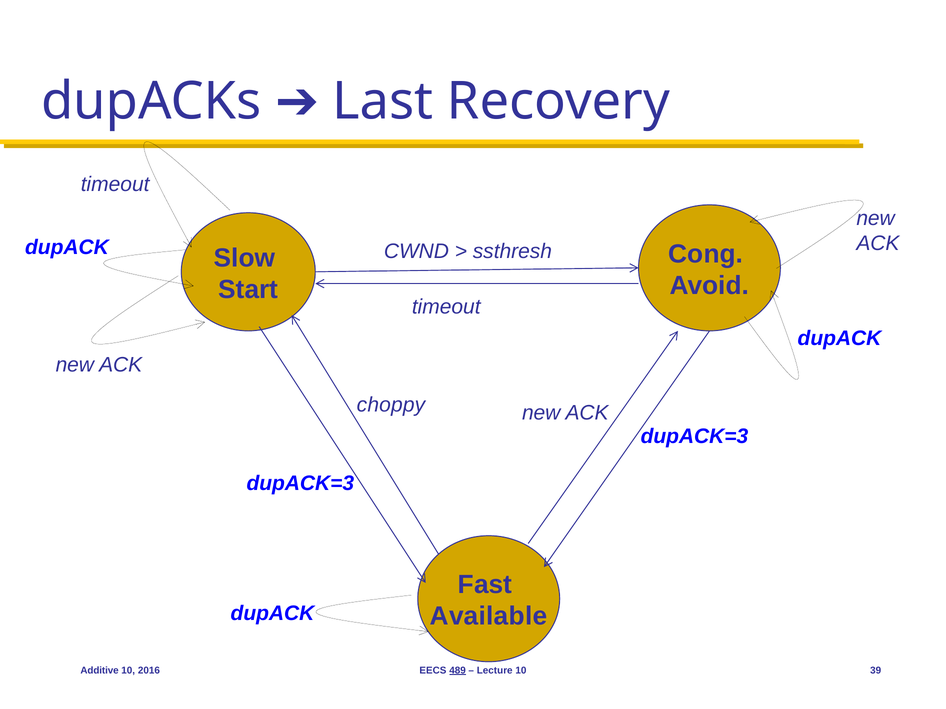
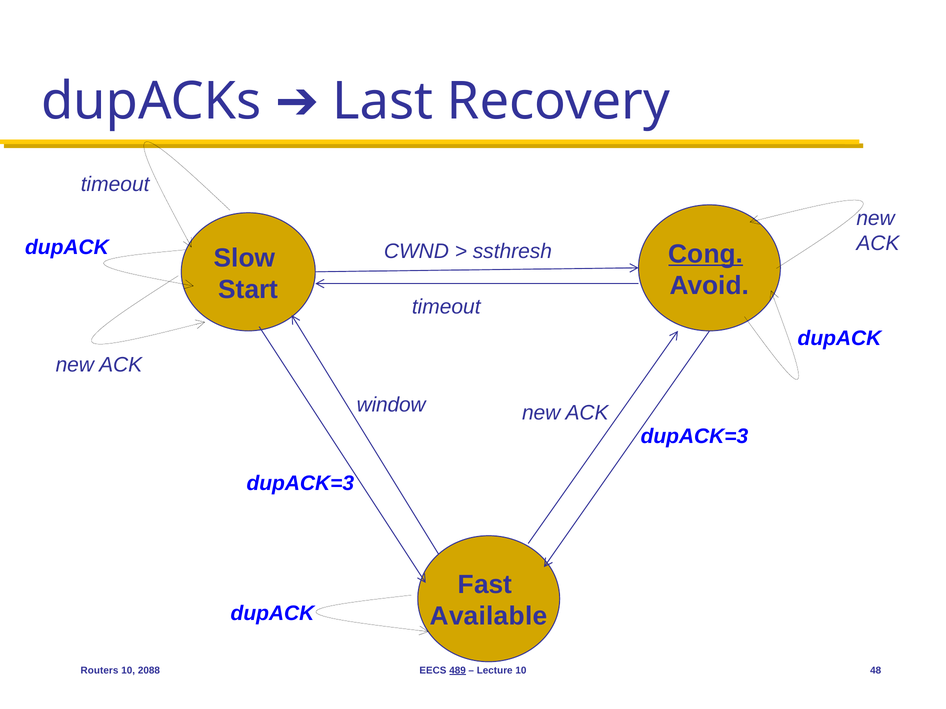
Cong underline: none -> present
choppy: choppy -> window
Additive: Additive -> Routers
2016: 2016 -> 2088
39: 39 -> 48
